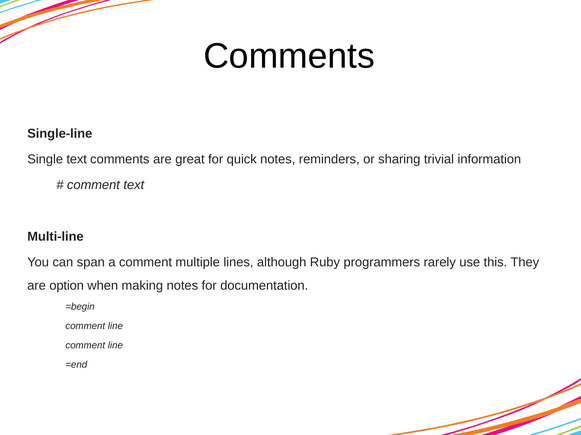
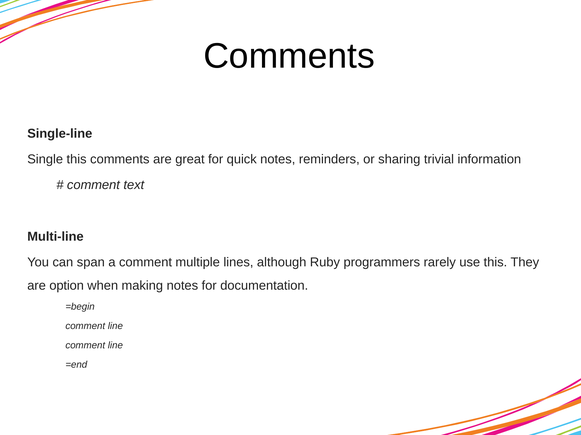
Single text: text -> this
